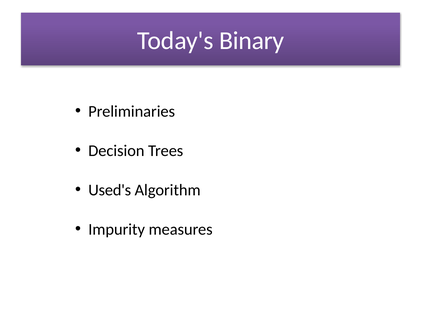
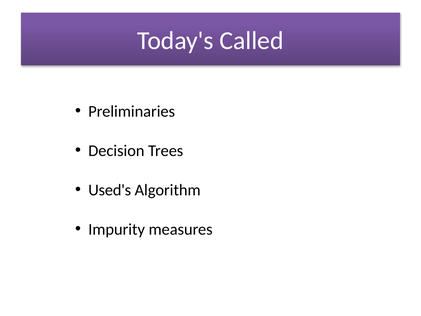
Binary: Binary -> Called
